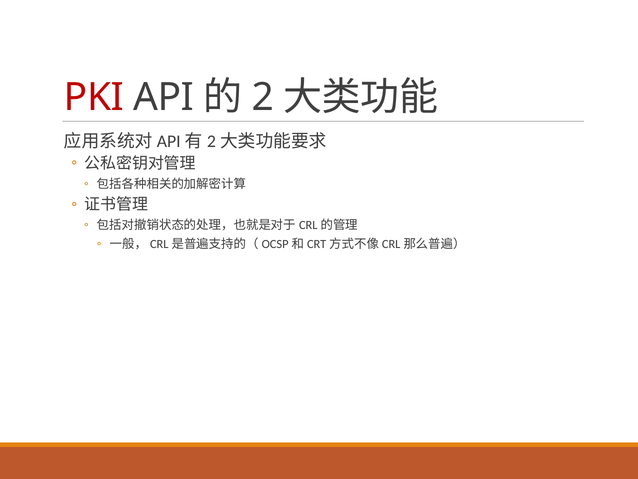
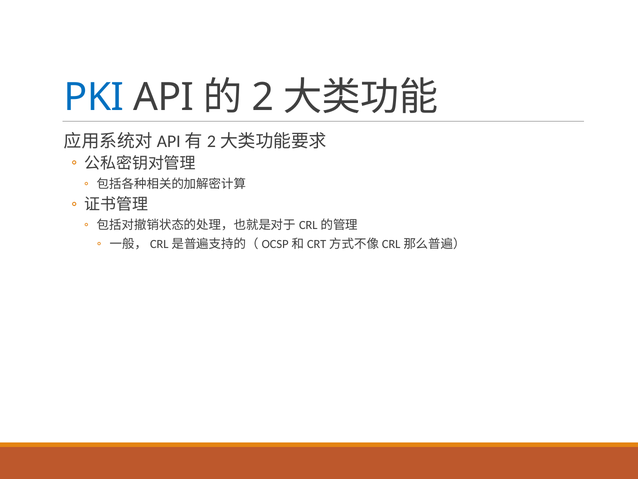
PKI colour: red -> blue
